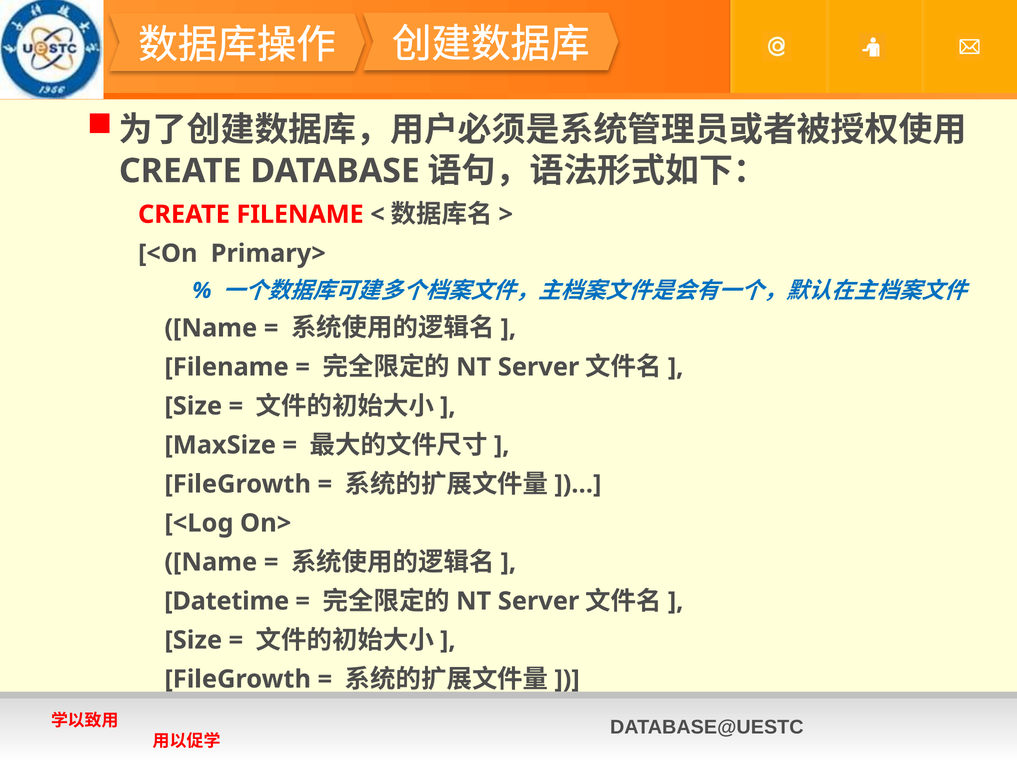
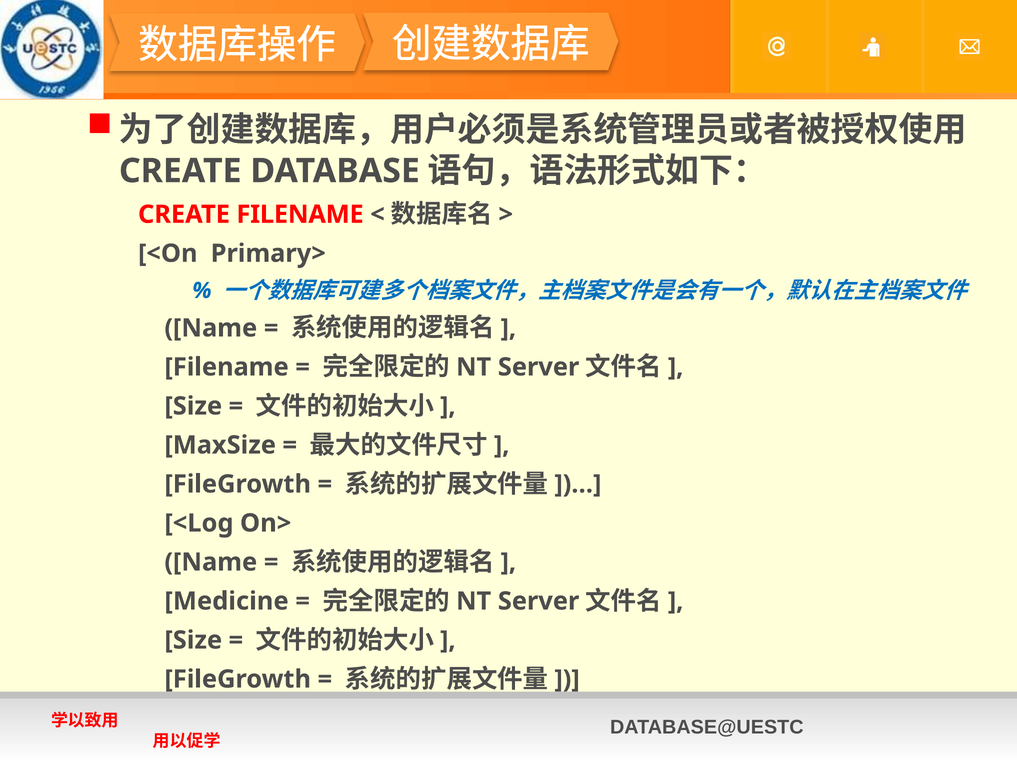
Datetime: Datetime -> Medicine
